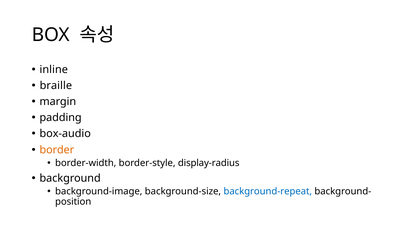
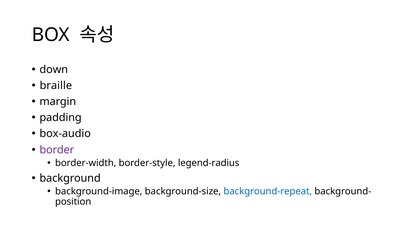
inline: inline -> down
border colour: orange -> purple
display-radius: display-radius -> legend-radius
